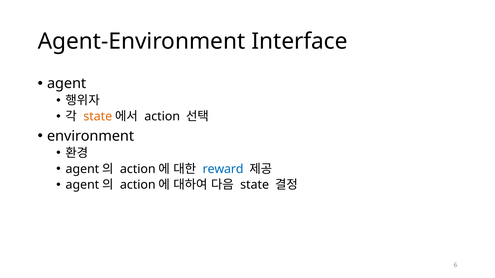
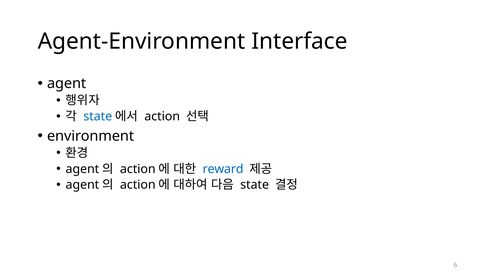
state at (98, 117) colour: orange -> blue
